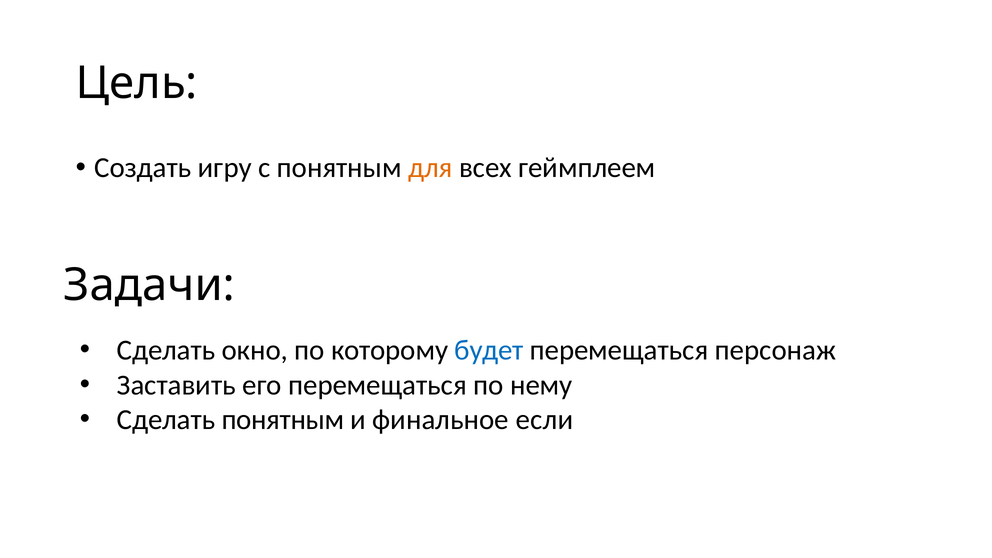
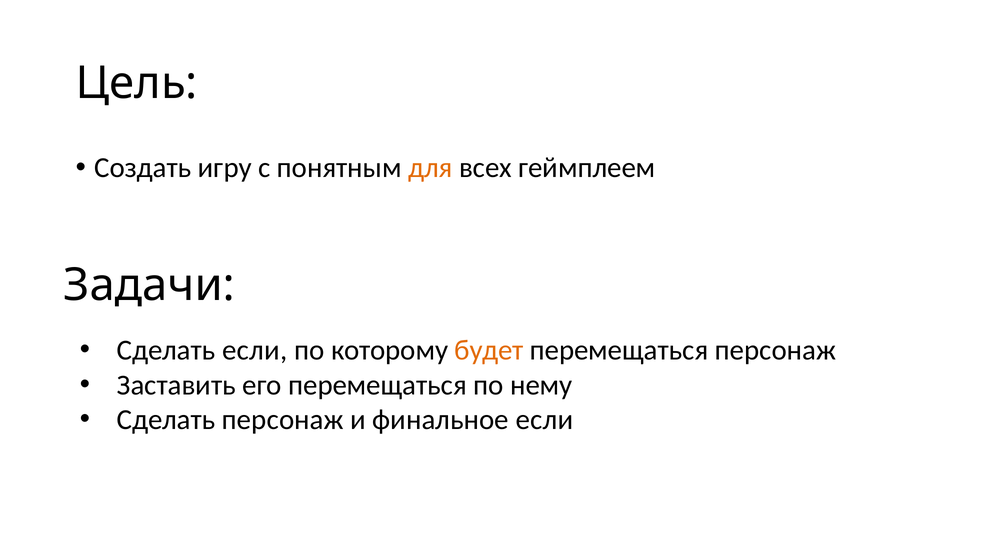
Сделать окно: окно -> если
будет colour: blue -> orange
Сделать понятным: понятным -> персонаж
